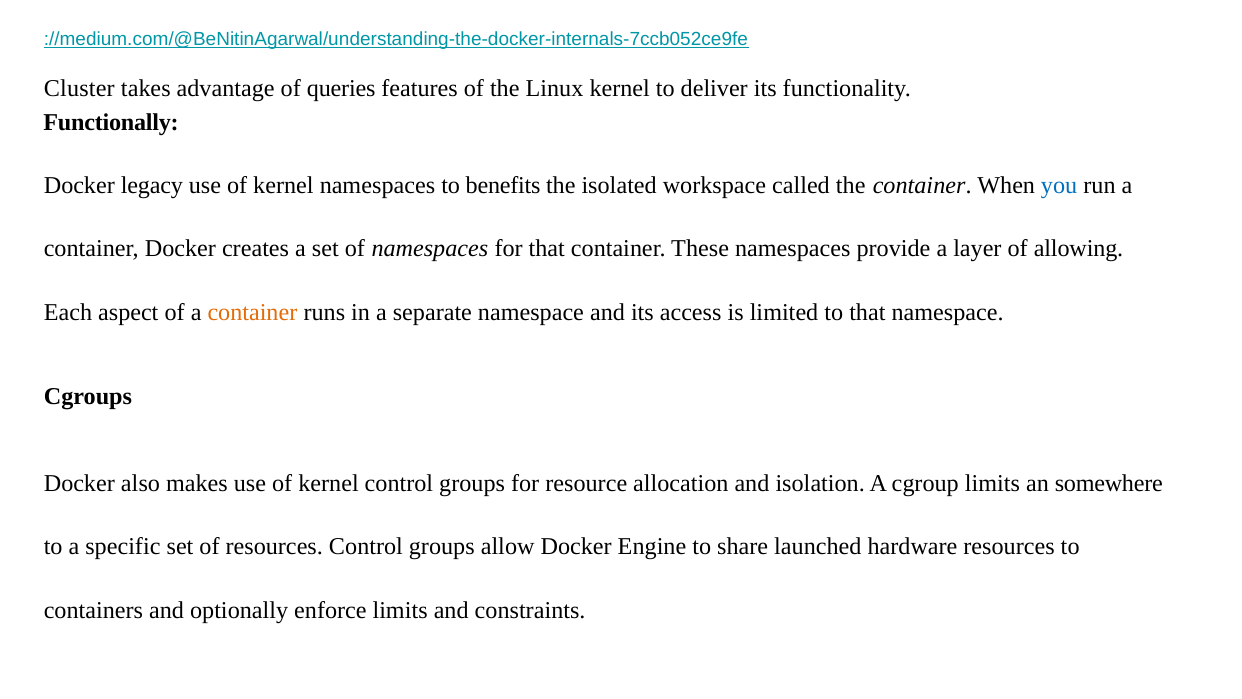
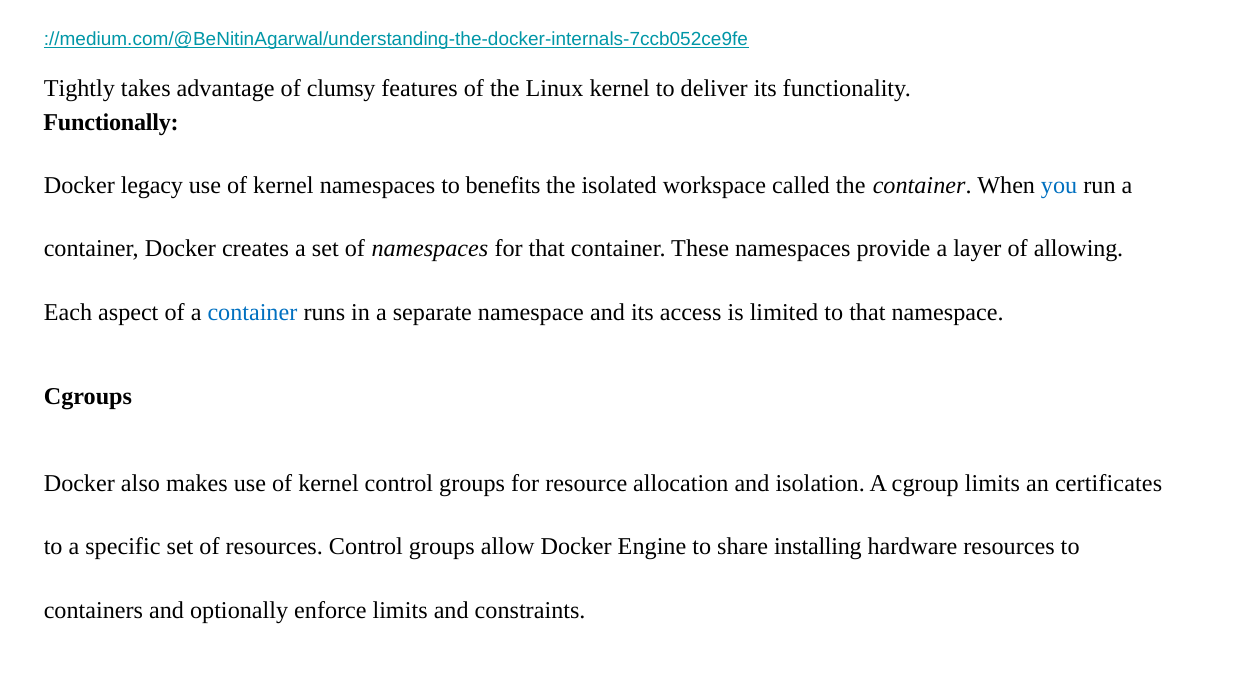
Cluster: Cluster -> Tightly
queries: queries -> clumsy
container at (252, 312) colour: orange -> blue
somewhere: somewhere -> certificates
launched: launched -> installing
